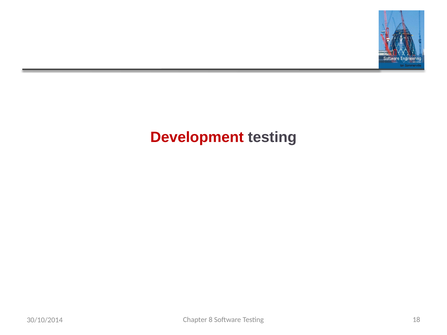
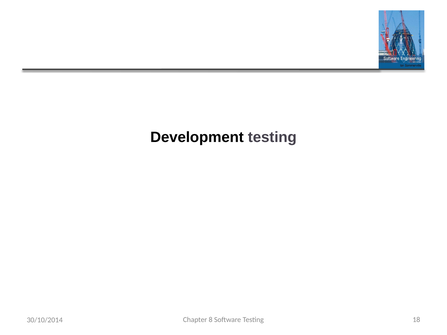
Development colour: red -> black
